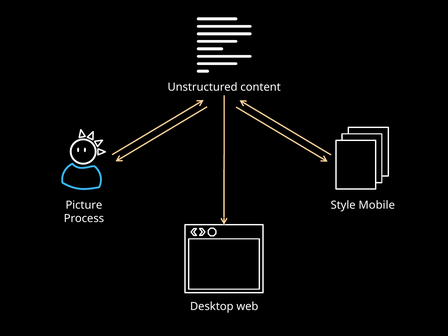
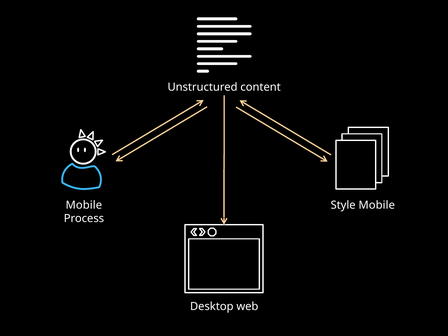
Picture at (84, 205): Picture -> Mobile
